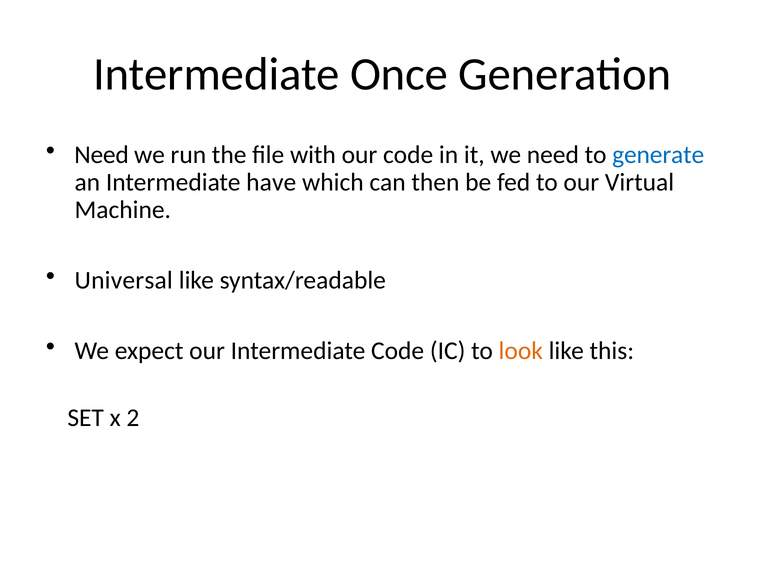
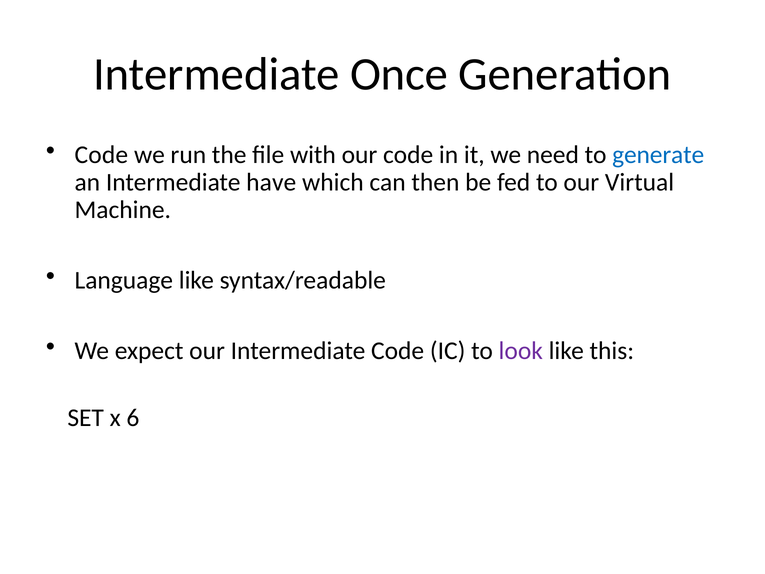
Need at (102, 155): Need -> Code
Universal: Universal -> Language
look colour: orange -> purple
2: 2 -> 6
